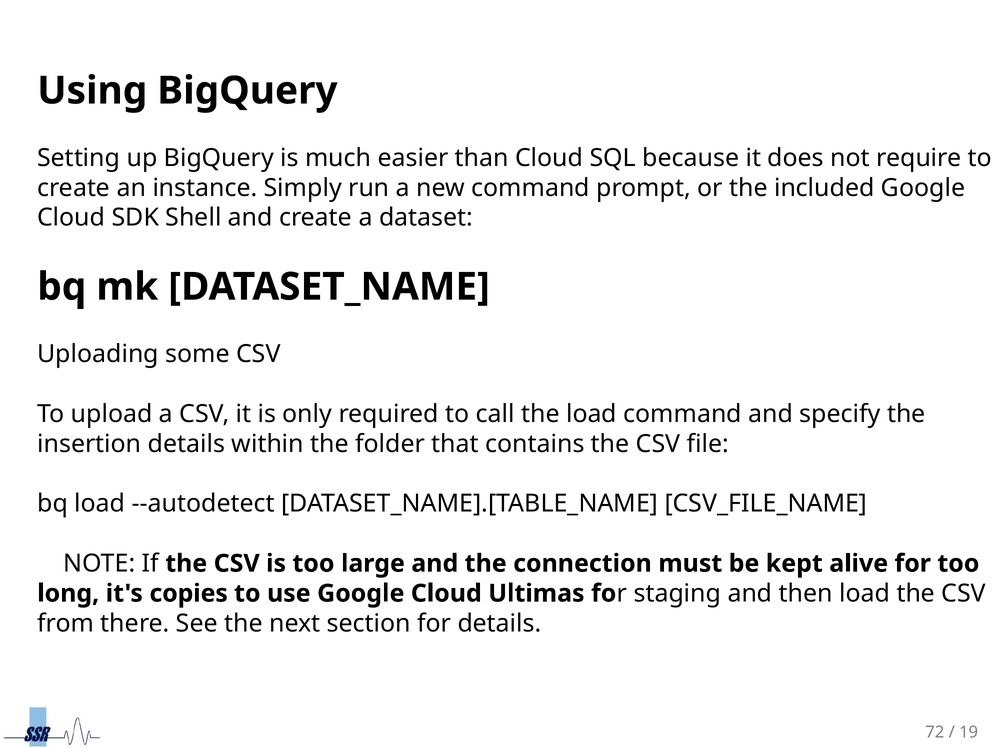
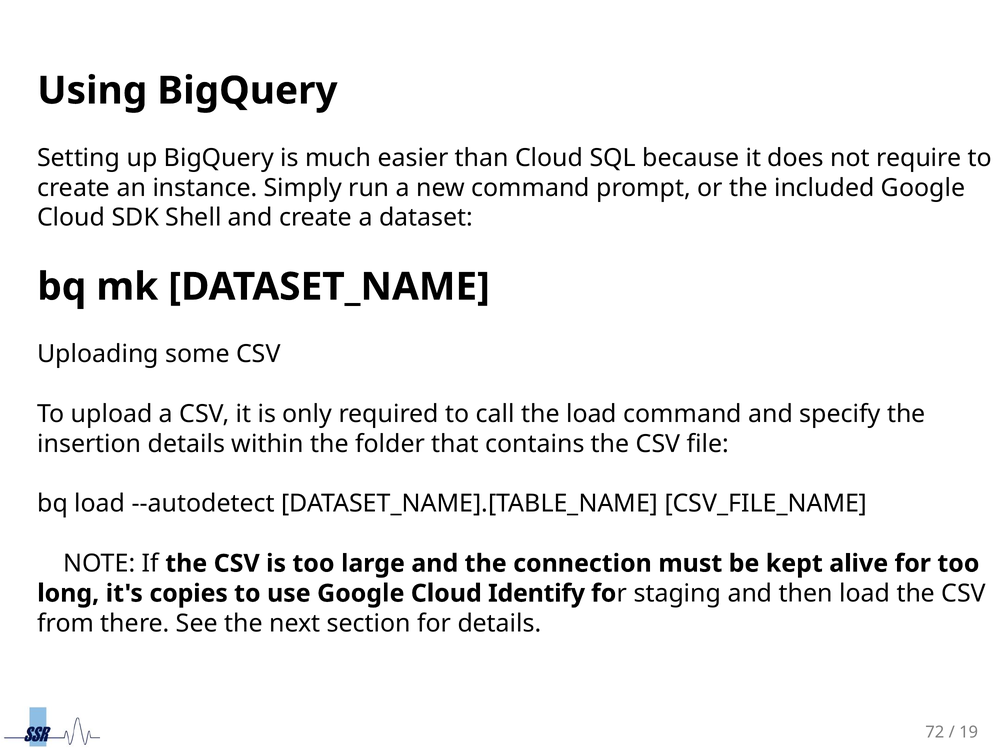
Ultimas: Ultimas -> Identify
